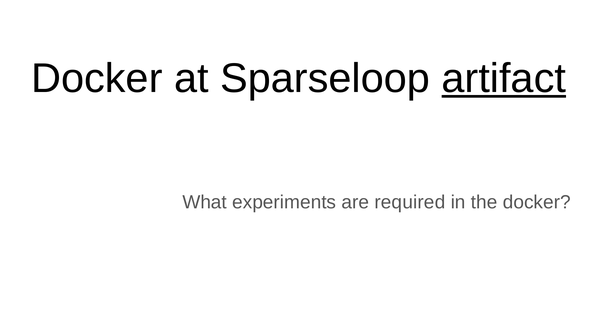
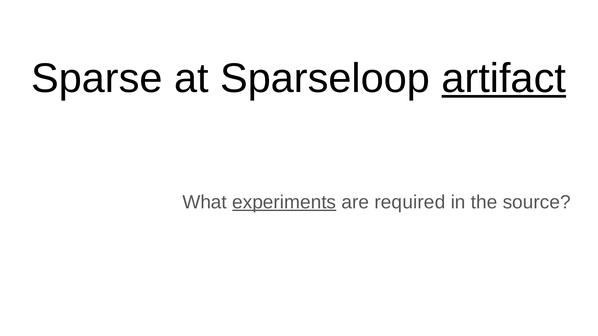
Docker at (97, 79): Docker -> Sparse
experiments underline: none -> present
the docker: docker -> source
